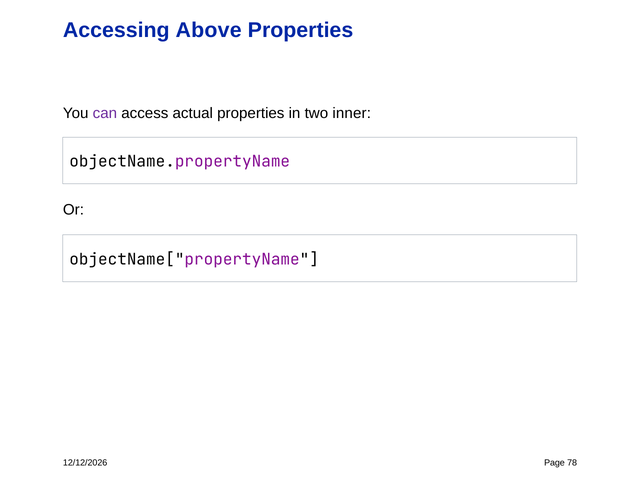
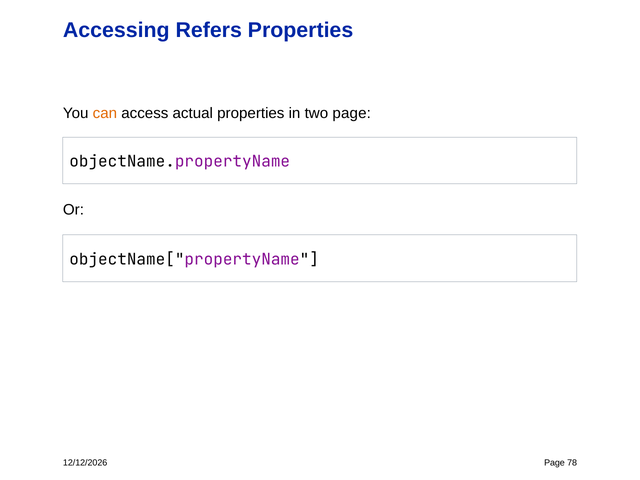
Above: Above -> Refers
can colour: purple -> orange
two inner: inner -> page
